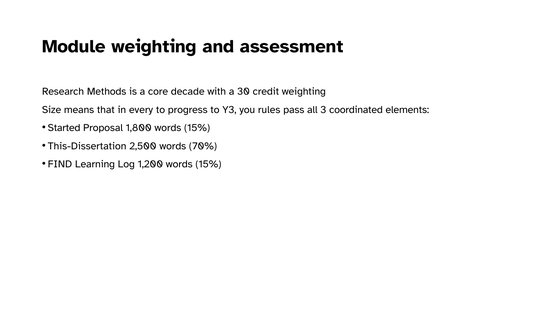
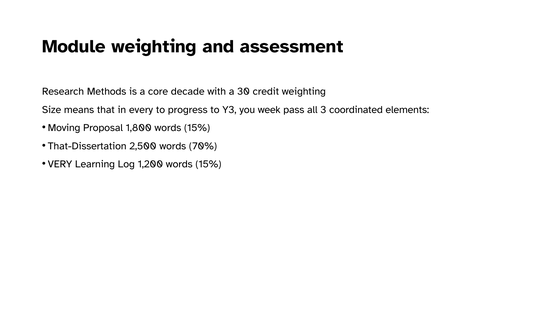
rules: rules -> week
Started: Started -> Moving
This-Dissertation: This-Dissertation -> That-Dissertation
FIND: FIND -> VERY
